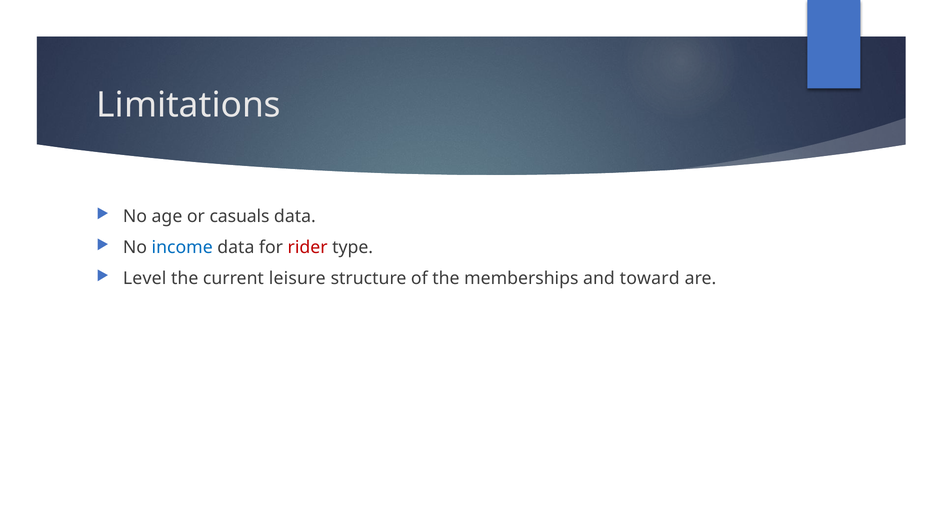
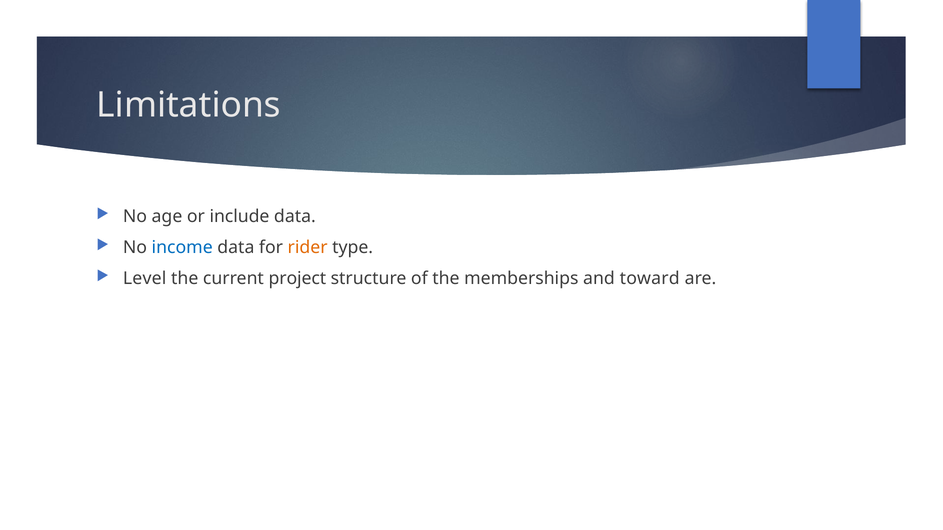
casuals: casuals -> include
rider colour: red -> orange
leisure: leisure -> project
